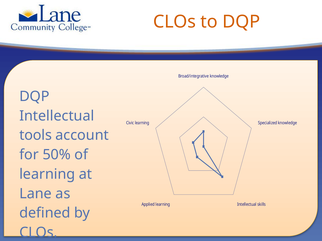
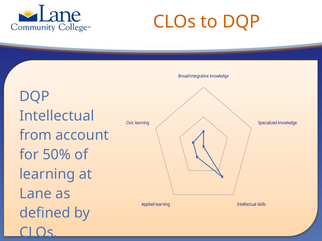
tools: tools -> from
